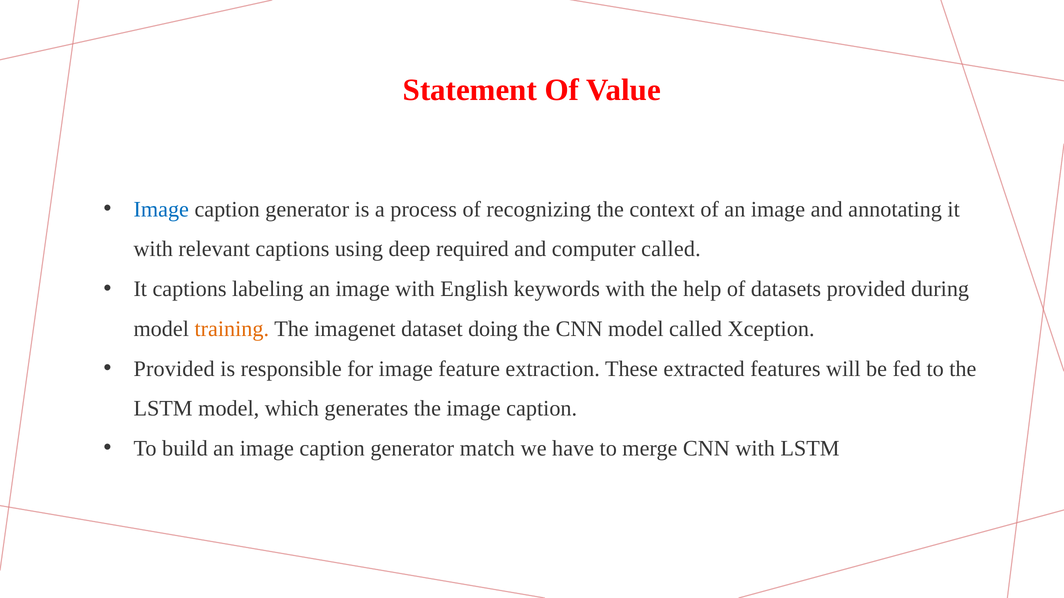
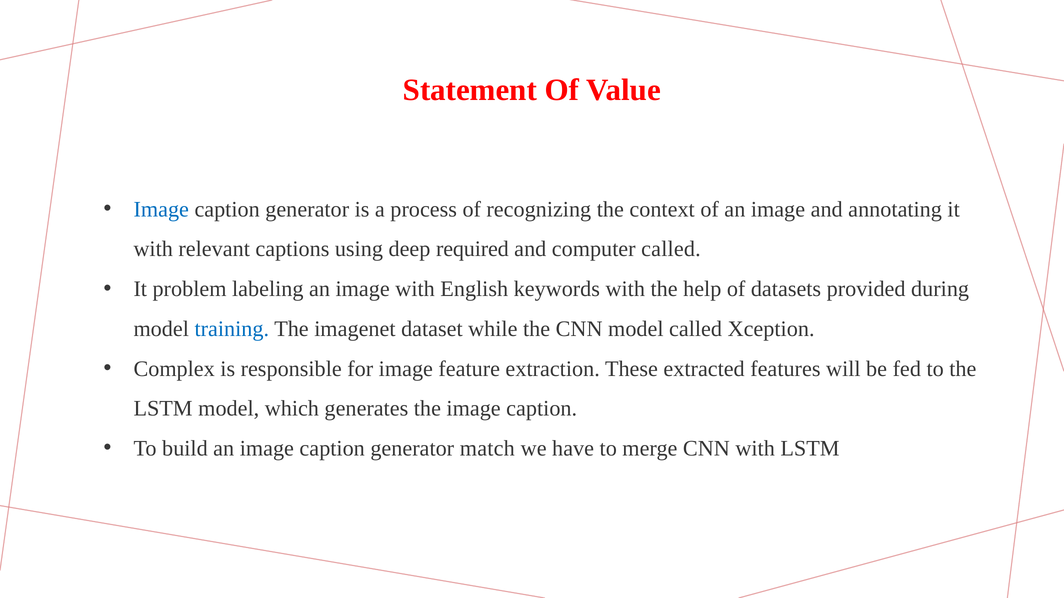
It captions: captions -> problem
training colour: orange -> blue
doing: doing -> while
Provided at (174, 369): Provided -> Complex
